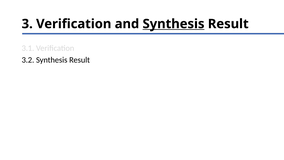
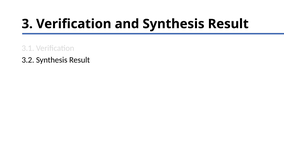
Synthesis at (174, 24) underline: present -> none
